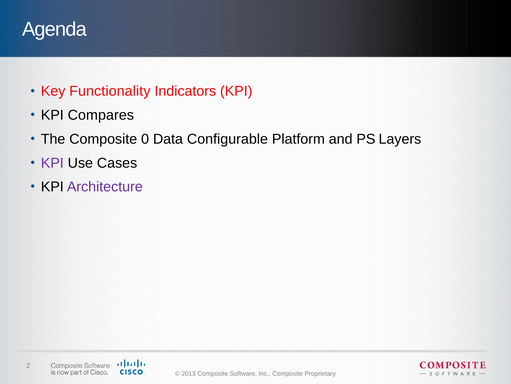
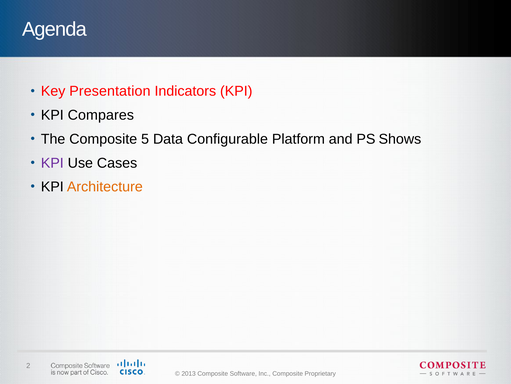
Functionality: Functionality -> Presentation
0: 0 -> 5
Layers: Layers -> Shows
Architecture colour: purple -> orange
